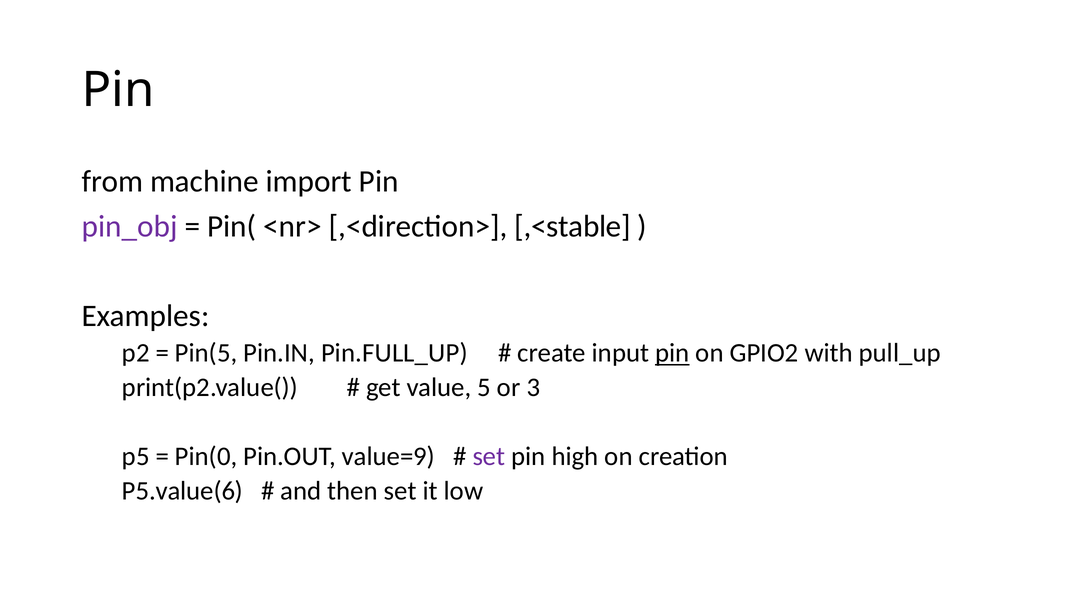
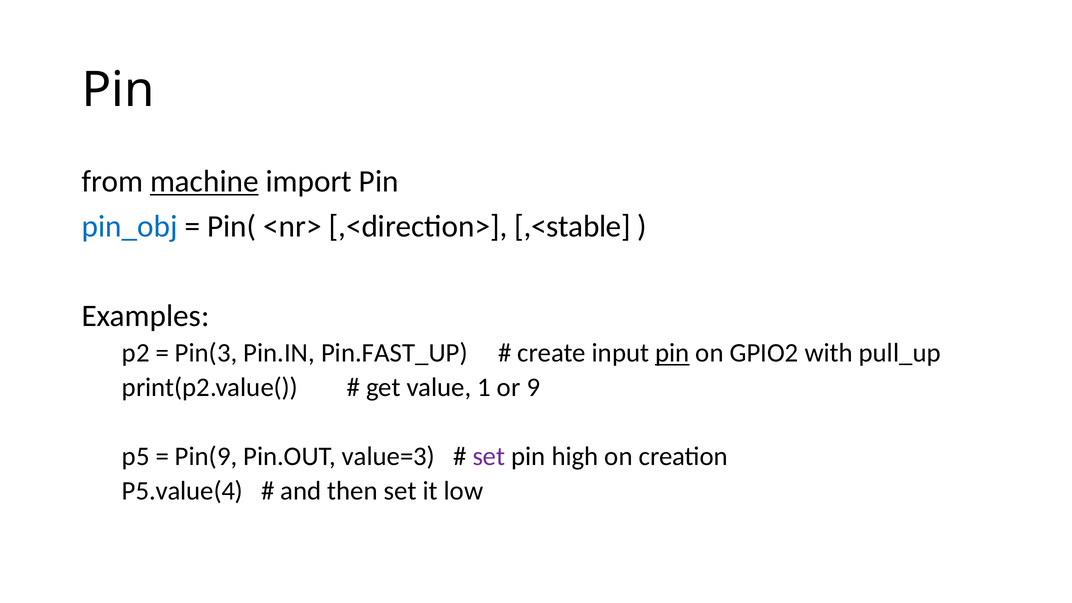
machine underline: none -> present
pin_obj colour: purple -> blue
Pin(5: Pin(5 -> Pin(3
Pin.FULL_UP: Pin.FULL_UP -> Pin.FAST_UP
5: 5 -> 1
3: 3 -> 9
Pin(0: Pin(0 -> Pin(9
value=9: value=9 -> value=3
P5.value(6: P5.value(6 -> P5.value(4
